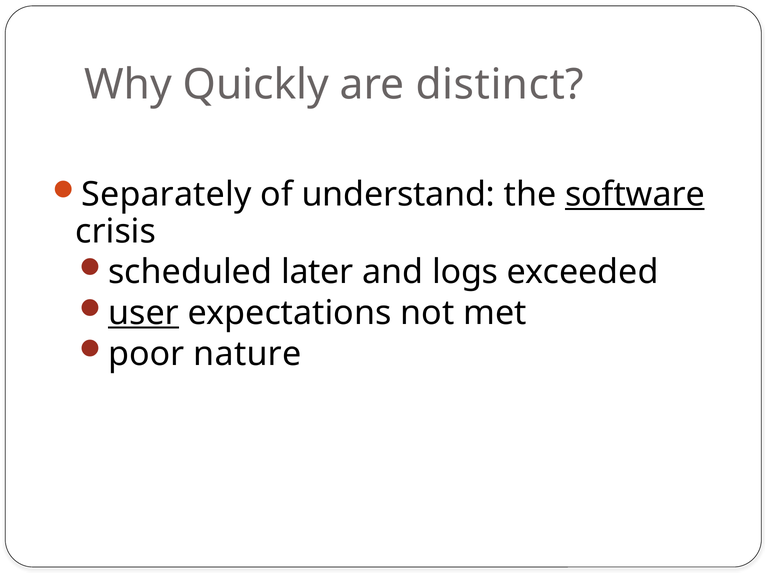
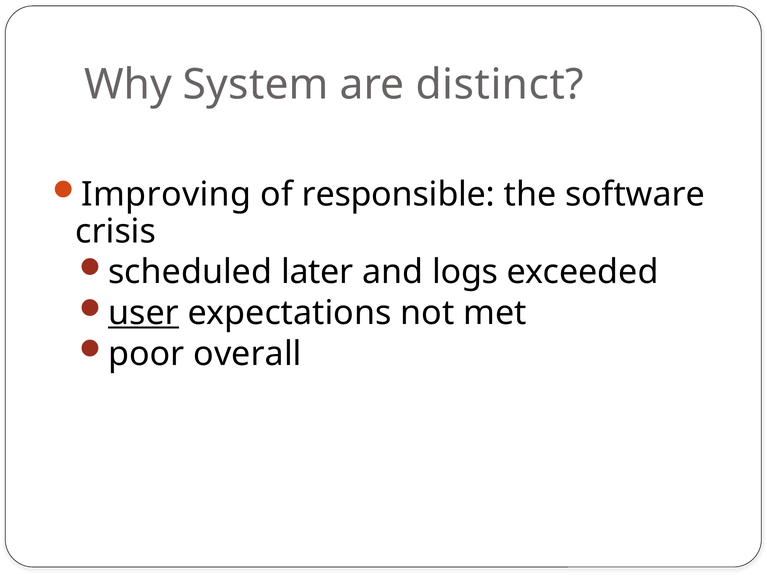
Quickly: Quickly -> System
Separately: Separately -> Improving
understand: understand -> responsible
software underline: present -> none
nature: nature -> overall
